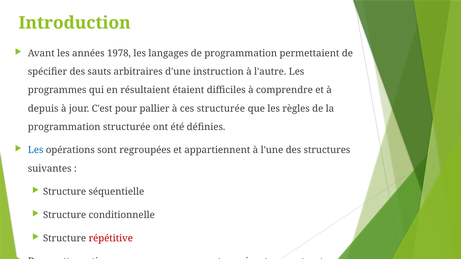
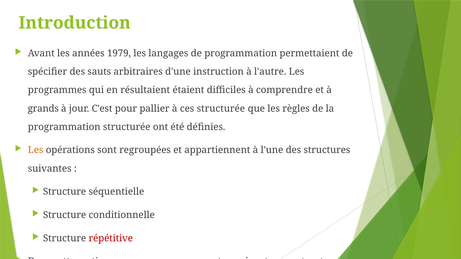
1978: 1978 -> 1979
depuis: depuis -> grands
Les at (36, 150) colour: blue -> orange
